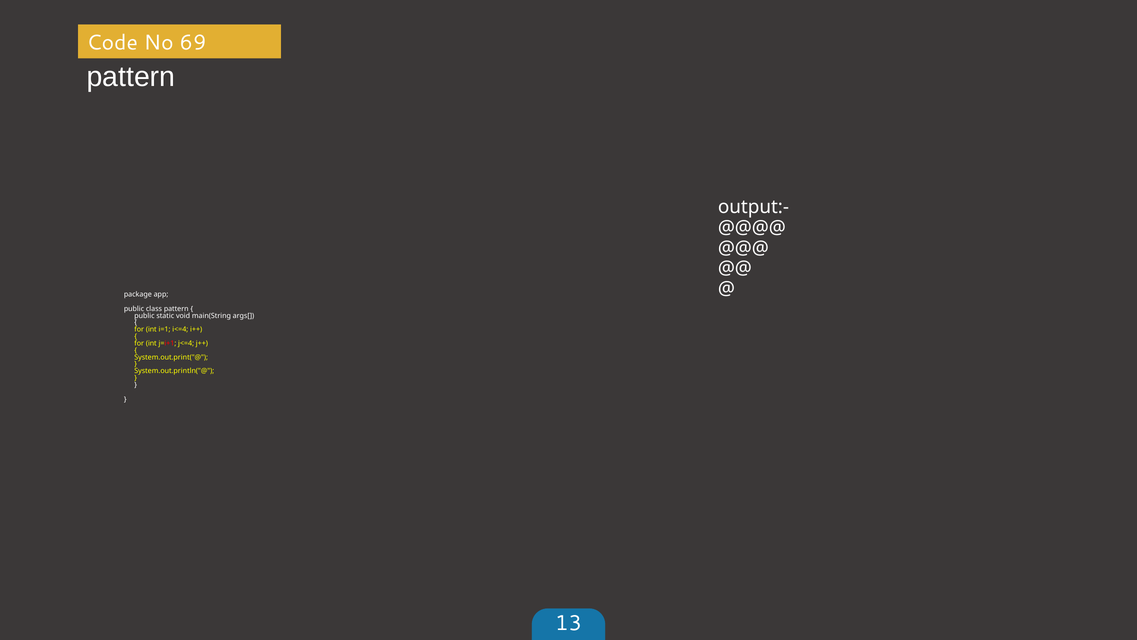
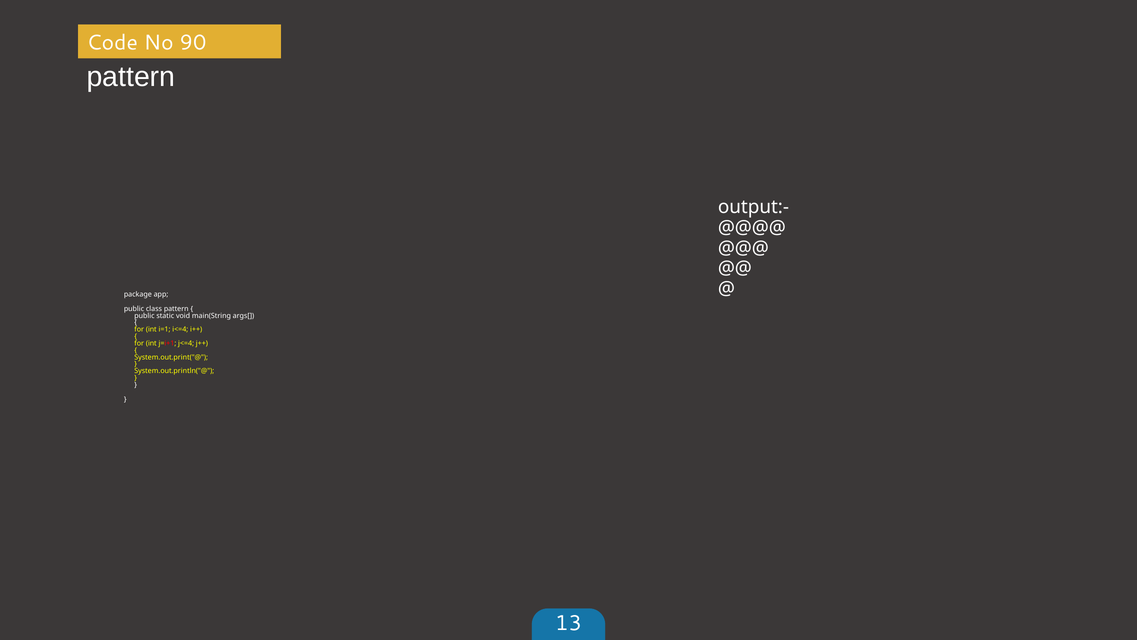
69: 69 -> 90
